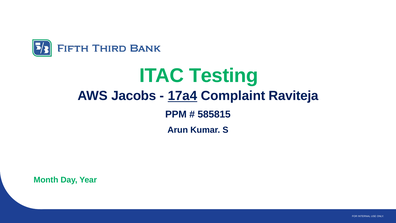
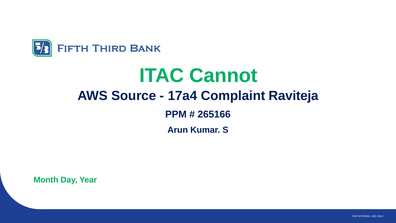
Testing: Testing -> Cannot
Jacobs: Jacobs -> Source
17a4 underline: present -> none
585815: 585815 -> 265166
